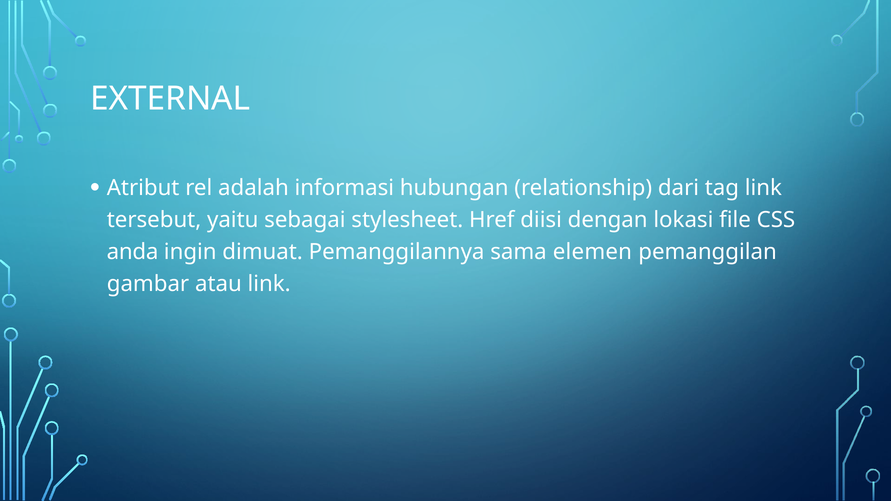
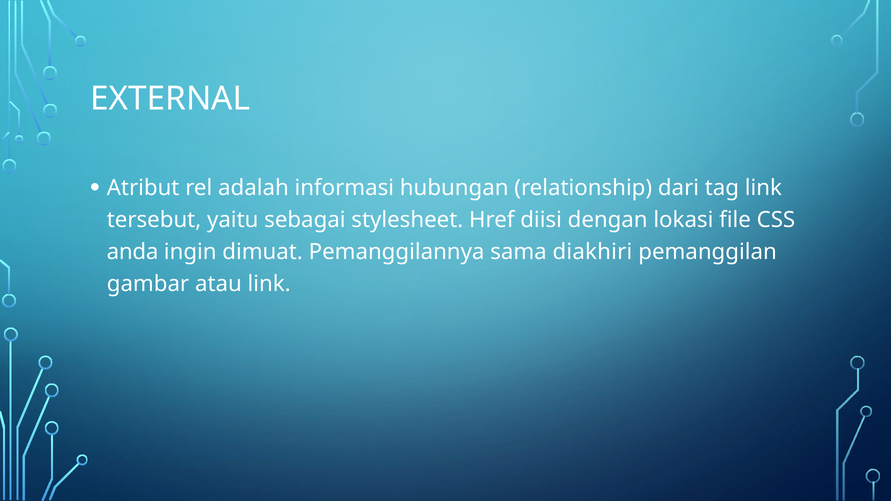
elemen: elemen -> diakhiri
